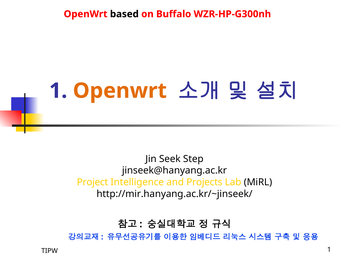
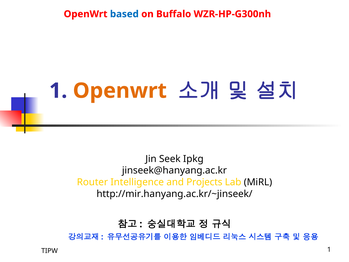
based colour: black -> blue
Step: Step -> Ipkg
Project: Project -> Router
